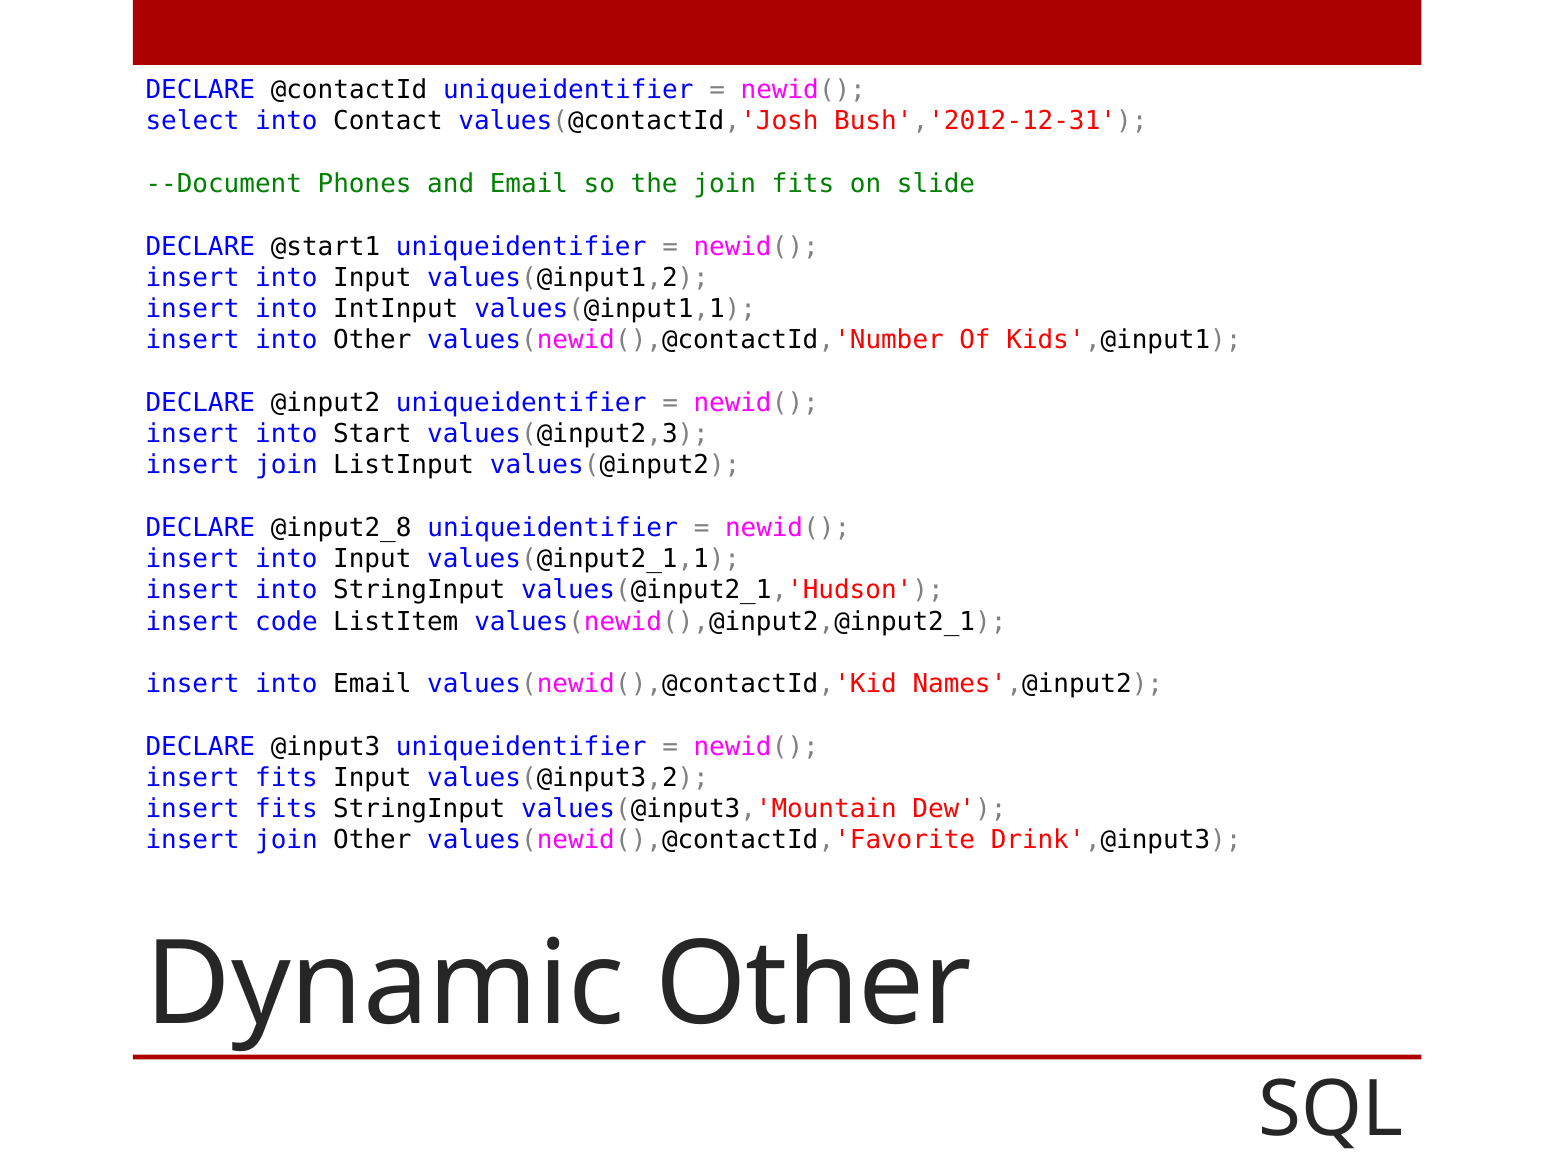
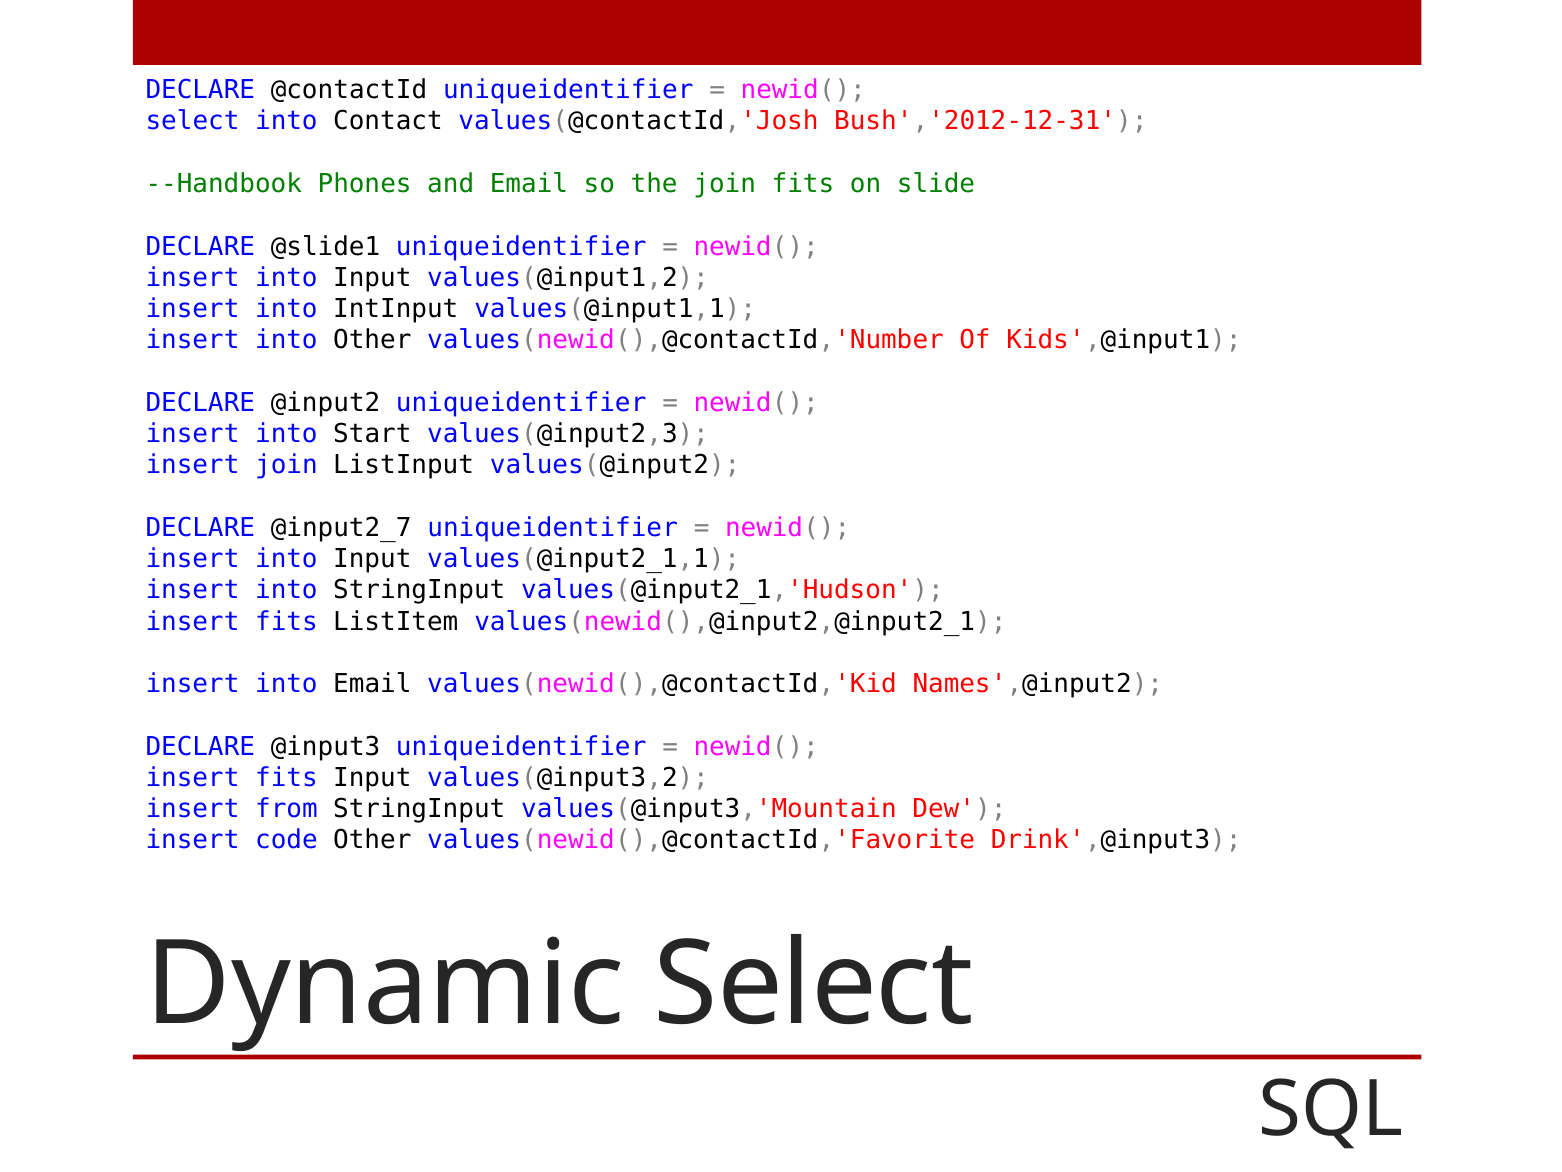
--Document: --Document -> --Handbook
@start1: @start1 -> @slide1
@input2_8: @input2_8 -> @input2_7
code at (286, 621): code -> fits
fits at (286, 809): fits -> from
join at (286, 840): join -> code
Dynamic Other: Other -> Select
